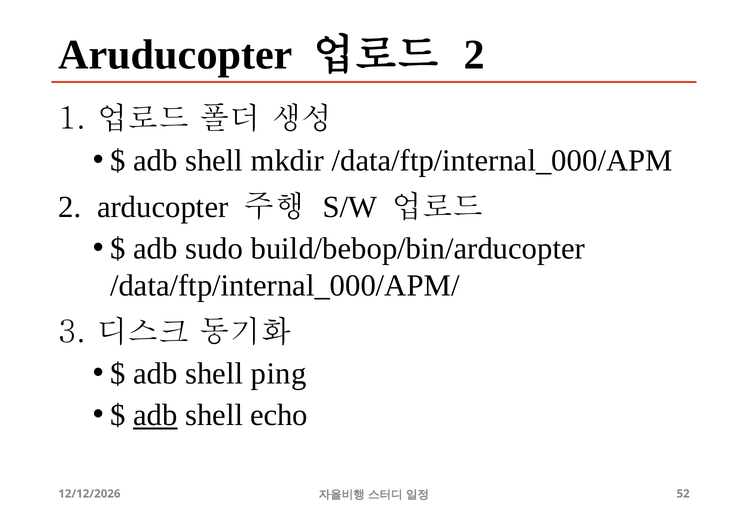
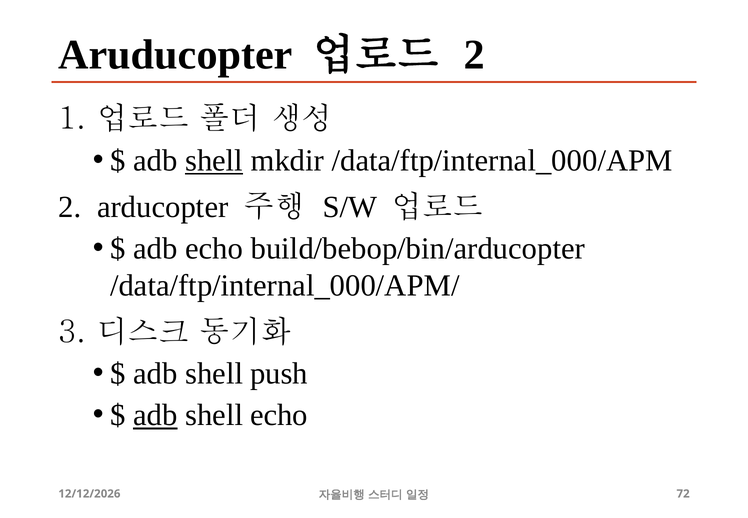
shell at (214, 160) underline: none -> present
adb sudo: sudo -> echo
ping: ping -> push
52: 52 -> 72
